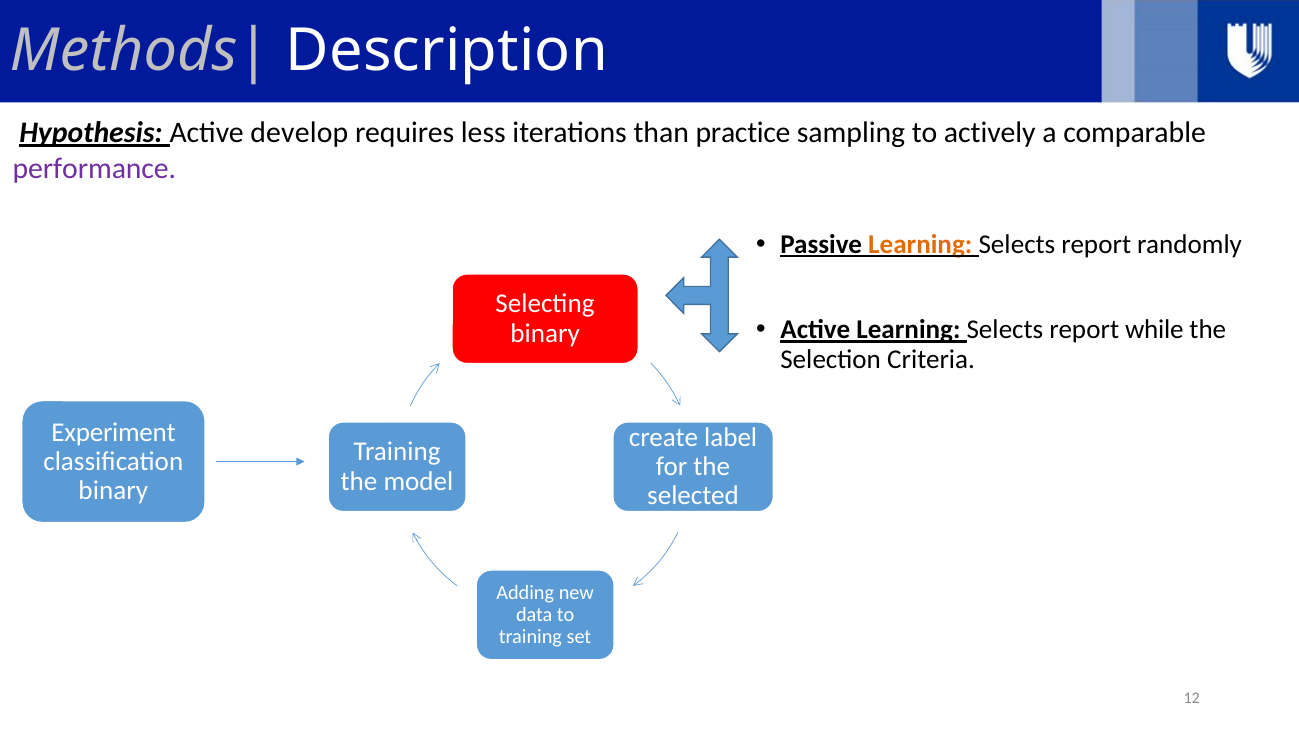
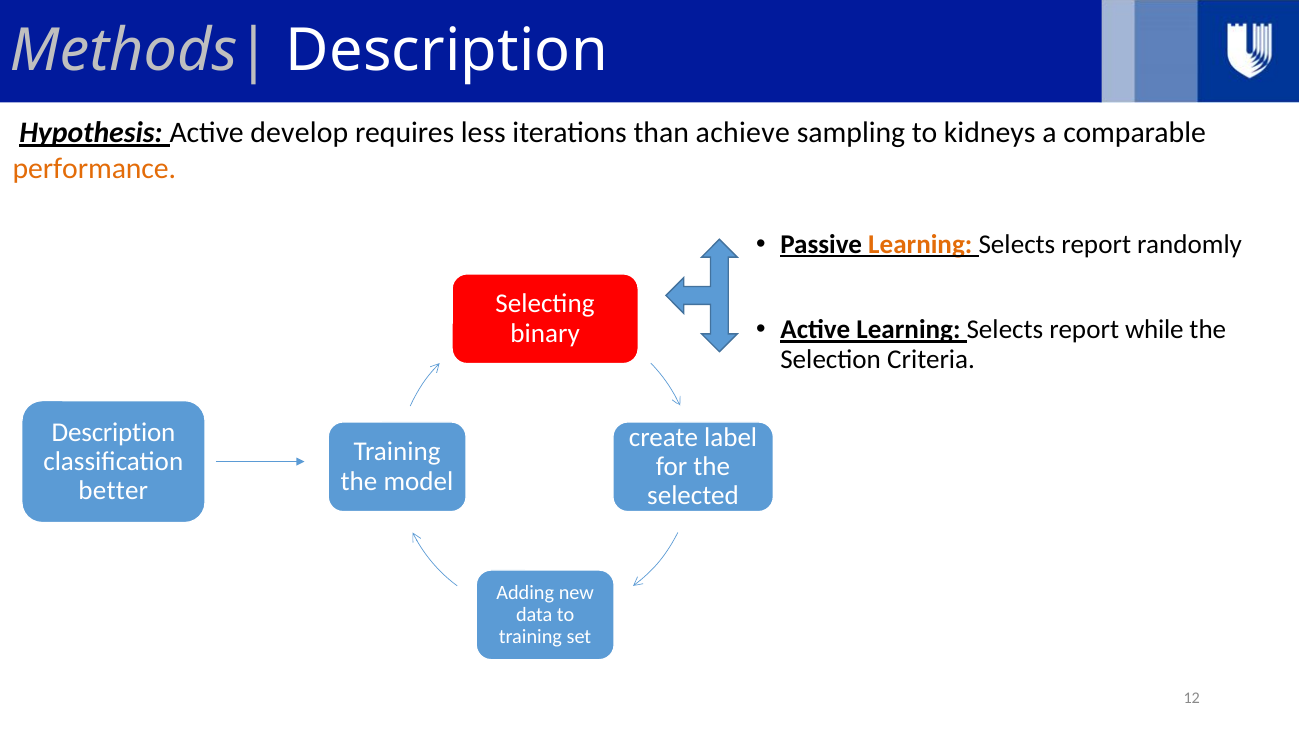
practice: practice -> achieve
actively: actively -> kidneys
performance colour: purple -> orange
Experiment at (114, 432): Experiment -> Description
binary at (113, 490): binary -> better
